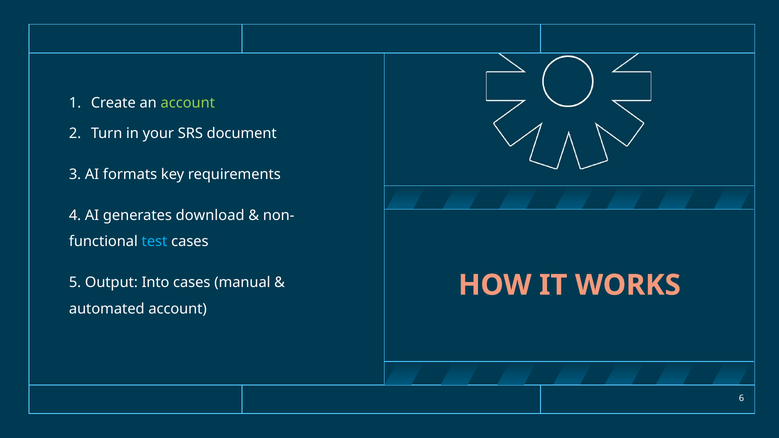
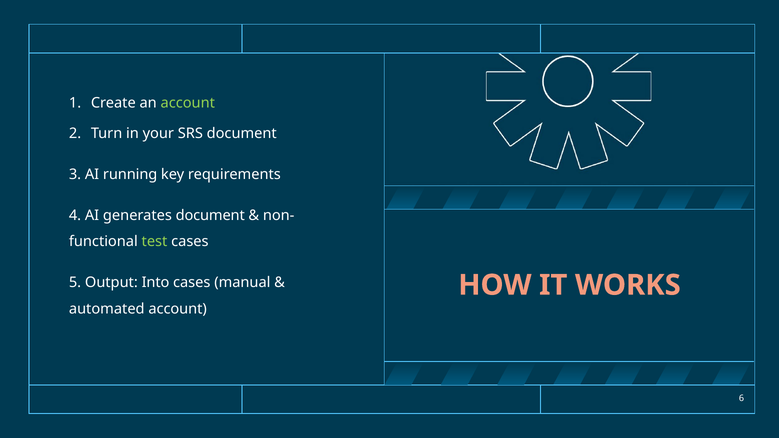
formats: formats -> running
generates download: download -> document
test colour: light blue -> light green
